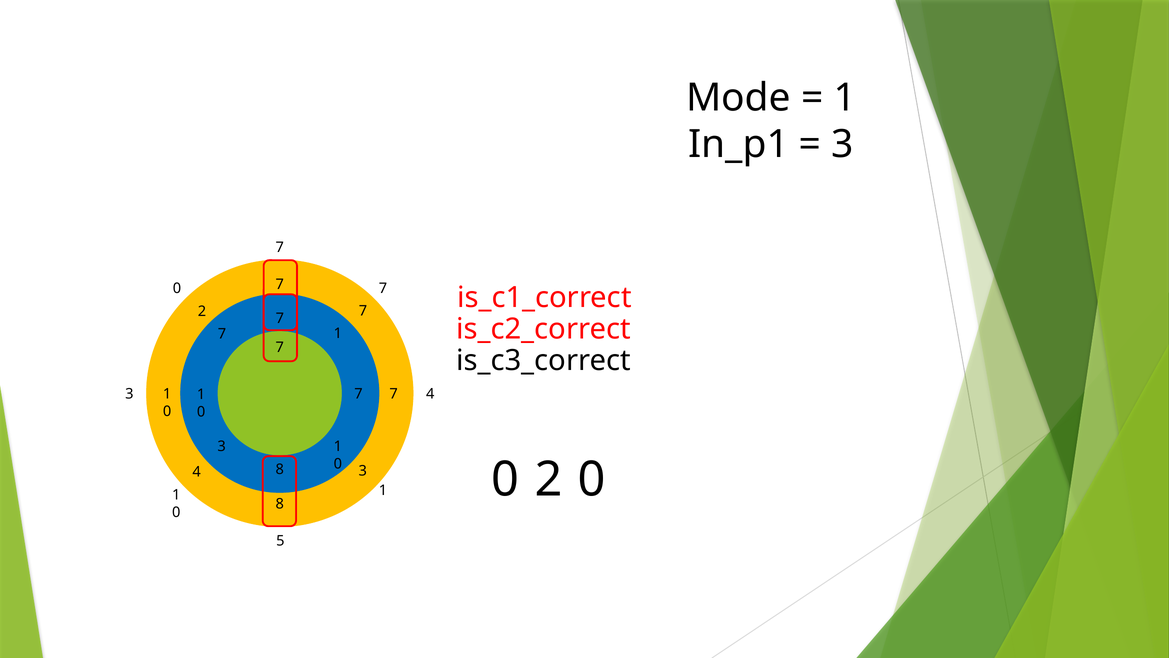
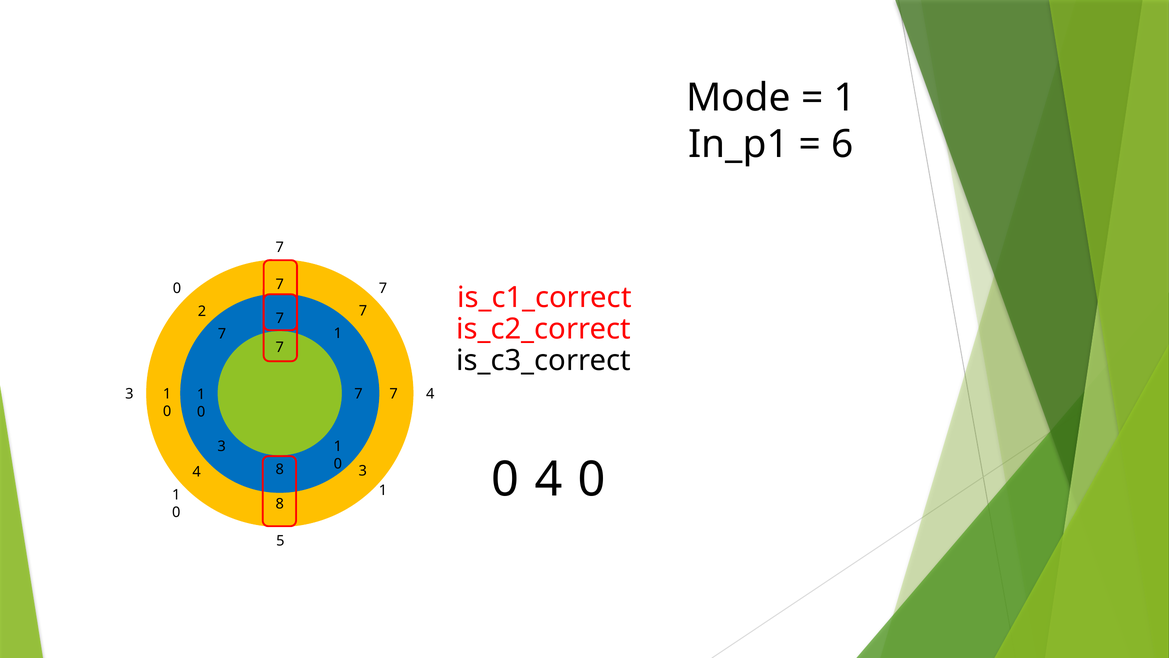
3 at (842, 145): 3 -> 6
0 2: 2 -> 4
